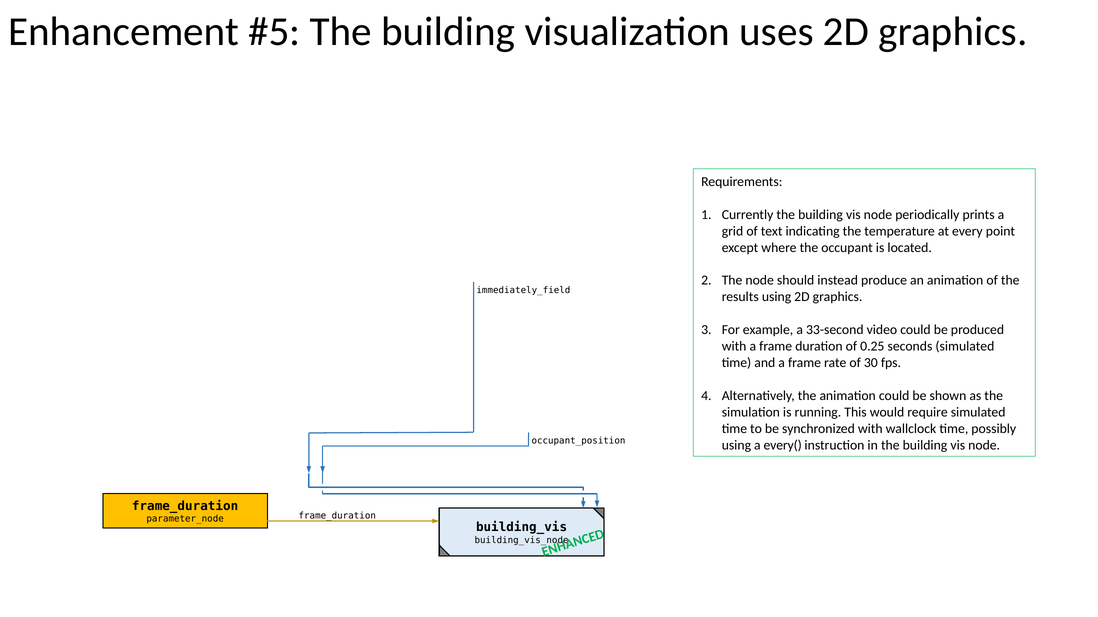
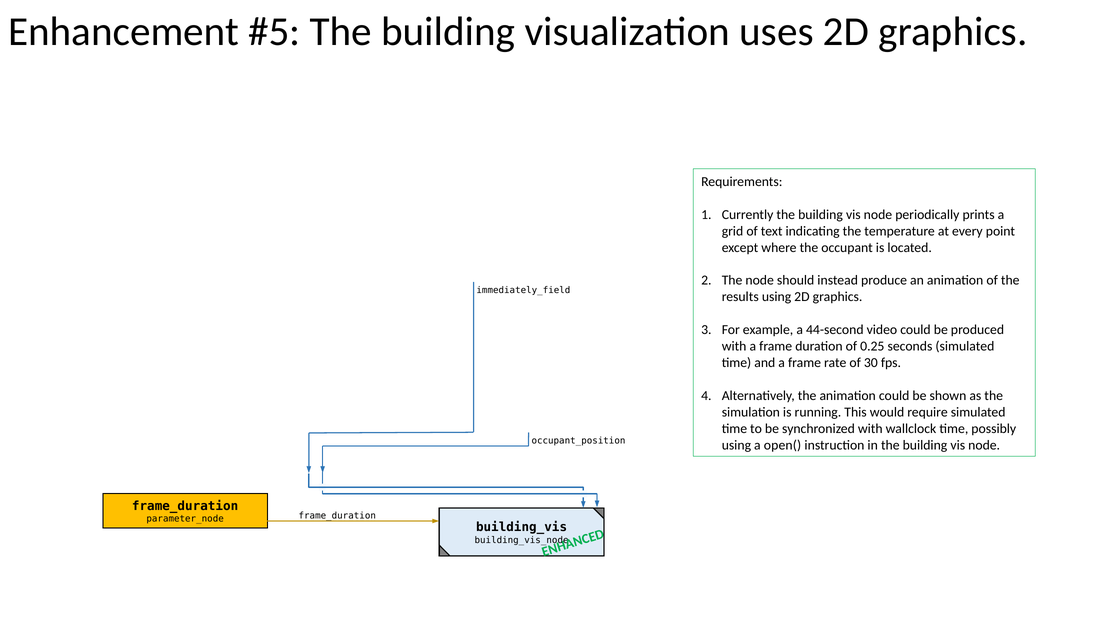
33-second: 33-second -> 44-second
every(: every( -> open(
